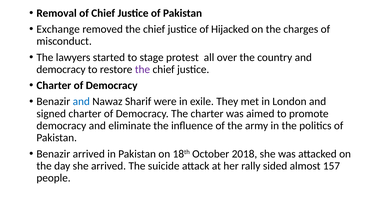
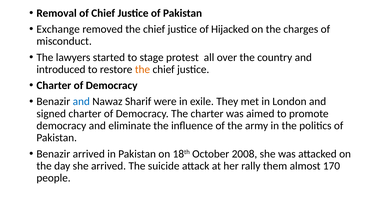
democracy at (61, 69): democracy -> introduced
the at (142, 69) colour: purple -> orange
2018: 2018 -> 2008
sided: sided -> them
157: 157 -> 170
